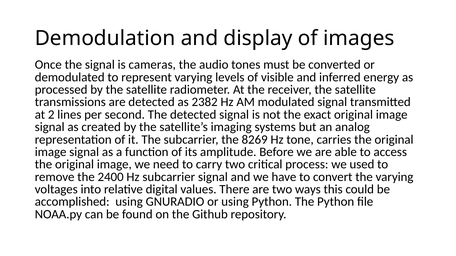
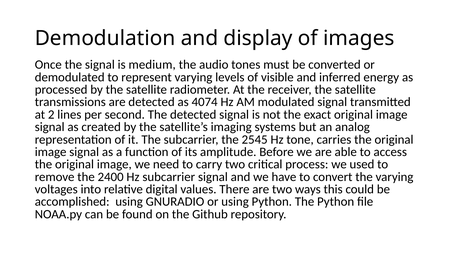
cameras: cameras -> medium
2382: 2382 -> 4074
8269: 8269 -> 2545
